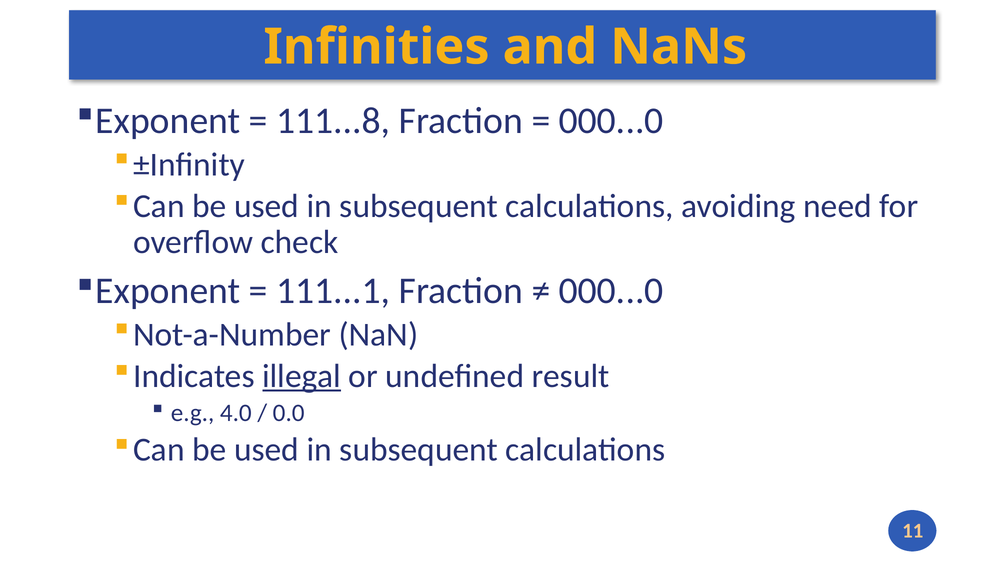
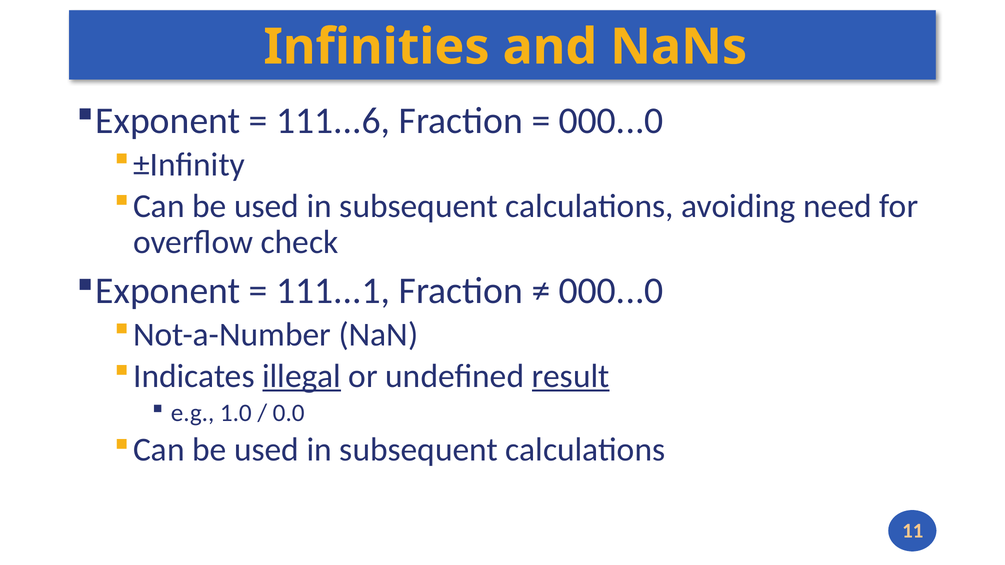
111...8: 111...8 -> 111...6
result underline: none -> present
4.0: 4.0 -> 1.0
